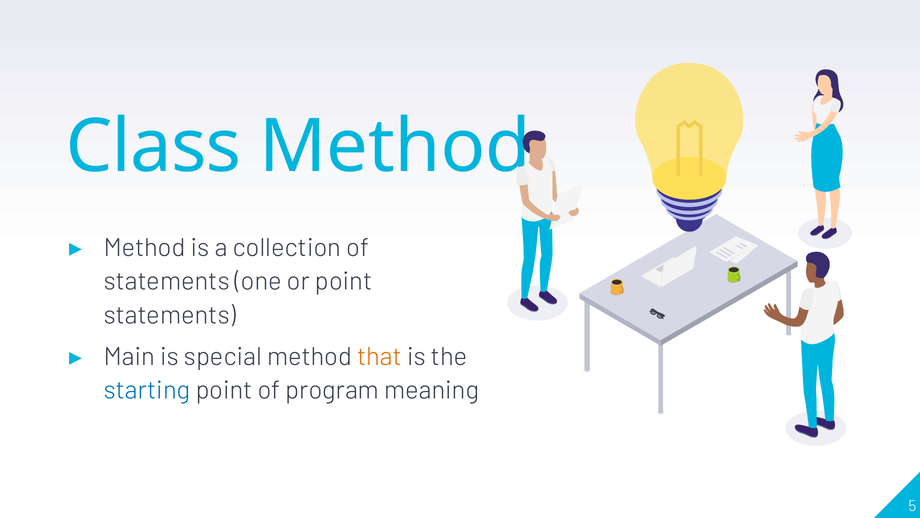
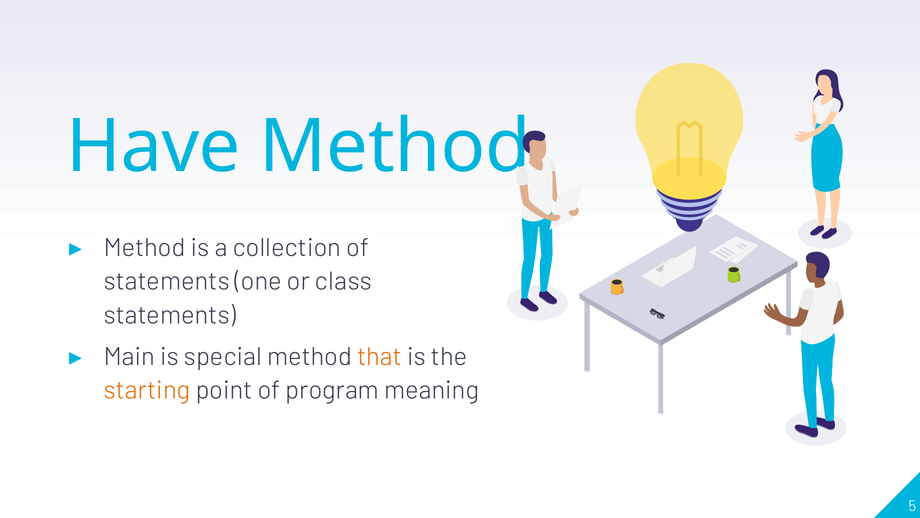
Class: Class -> Have
or point: point -> class
starting colour: blue -> orange
